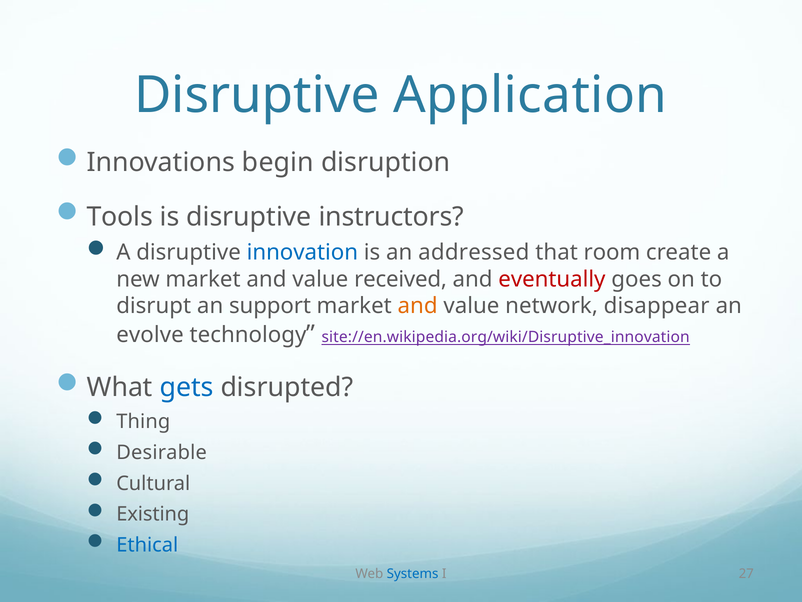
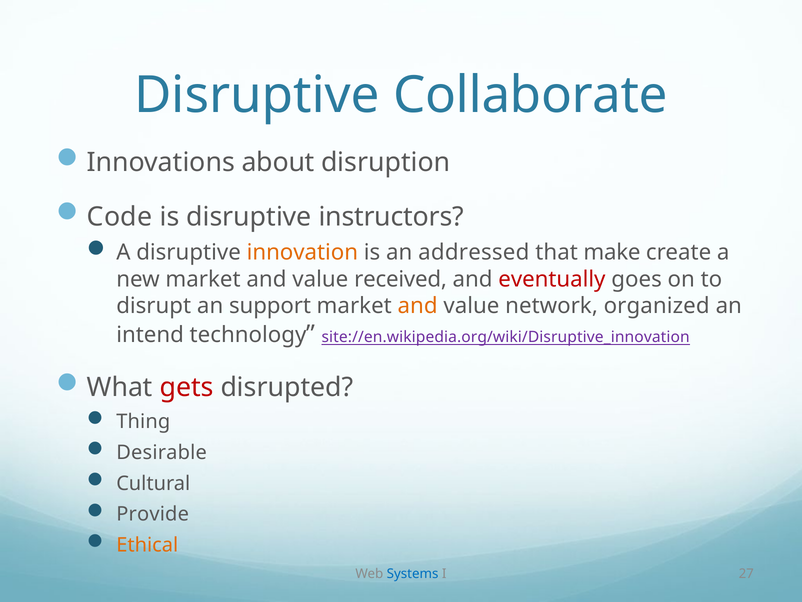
Application: Application -> Collaborate
begin: begin -> about
Tools: Tools -> Code
innovation colour: blue -> orange
room: room -> make
disappear: disappear -> organized
evolve: evolve -> intend
gets colour: blue -> red
Existing: Existing -> Provide
Ethical colour: blue -> orange
